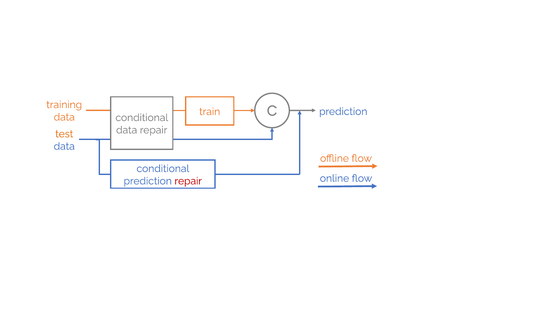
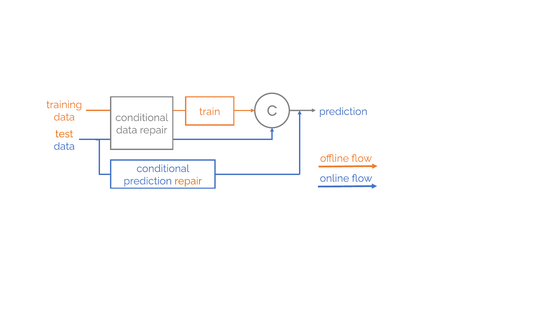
repair at (188, 181) colour: red -> orange
